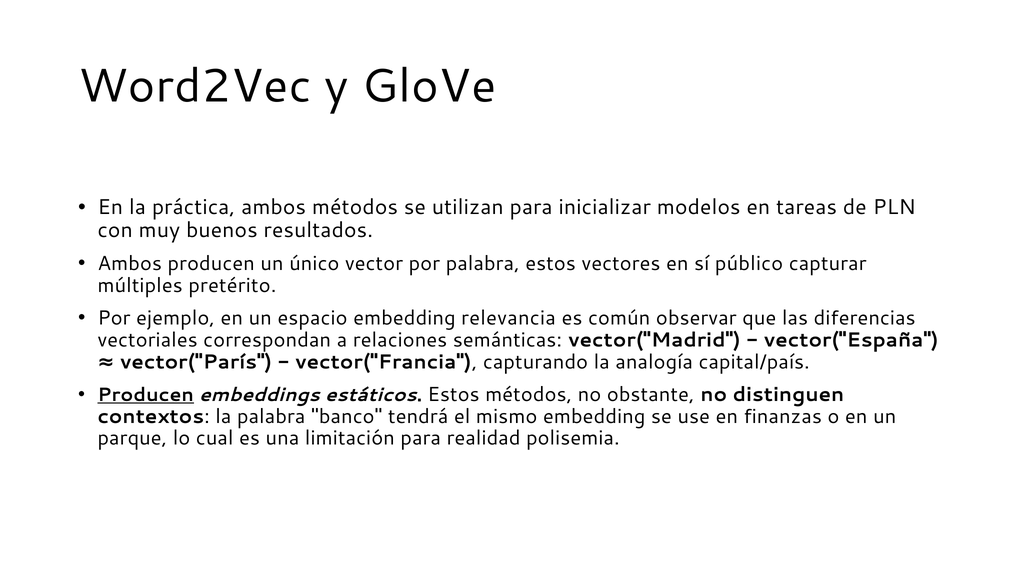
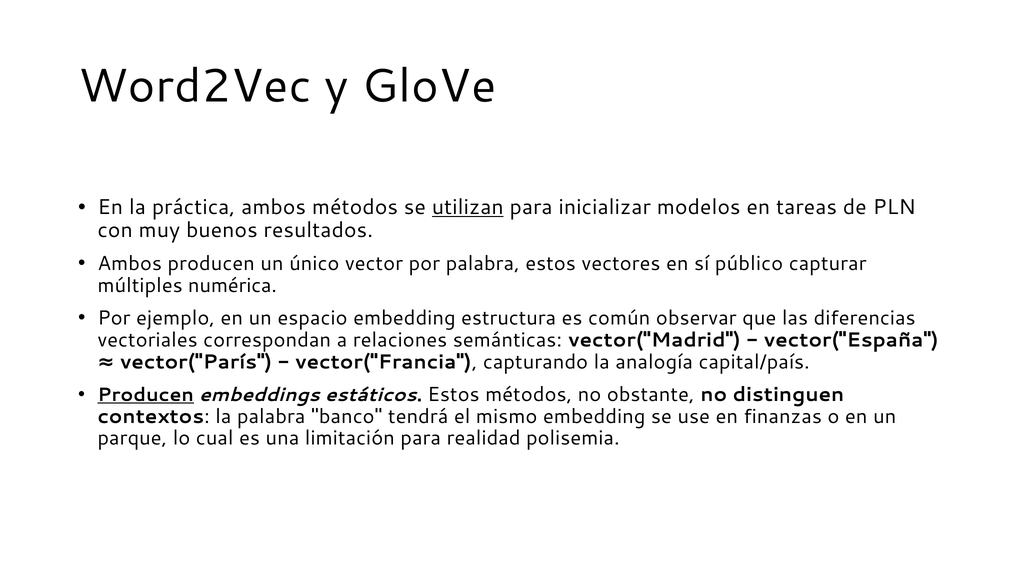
utilizan underline: none -> present
pretérito: pretérito -> numérica
relevancia: relevancia -> estructura
